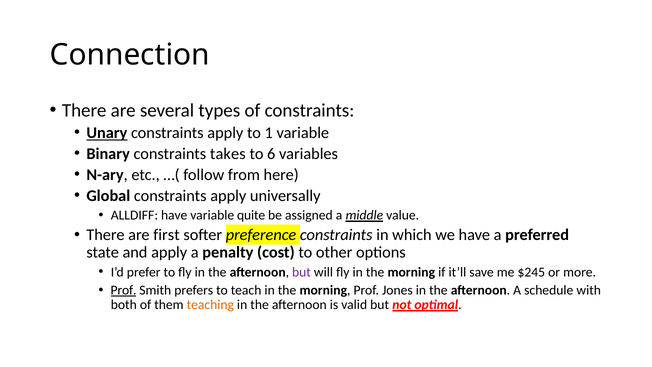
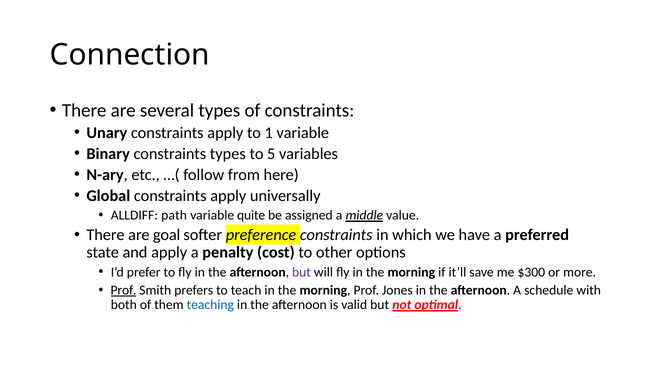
Unary underline: present -> none
constraints takes: takes -> types
6: 6 -> 5
ALLDIFF have: have -> path
first: first -> goal
$245: $245 -> $300
teaching colour: orange -> blue
